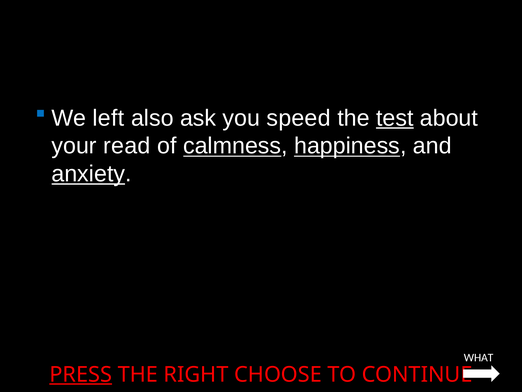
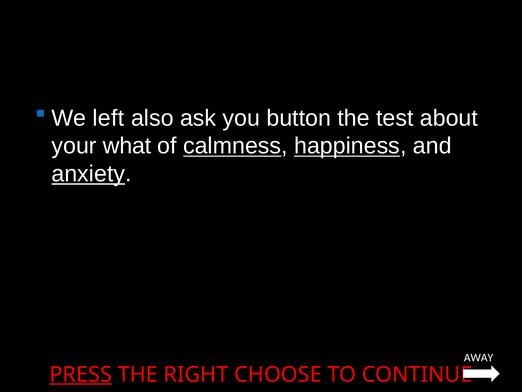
speed: speed -> button
test underline: present -> none
read: read -> what
WHAT: WHAT -> AWAY
